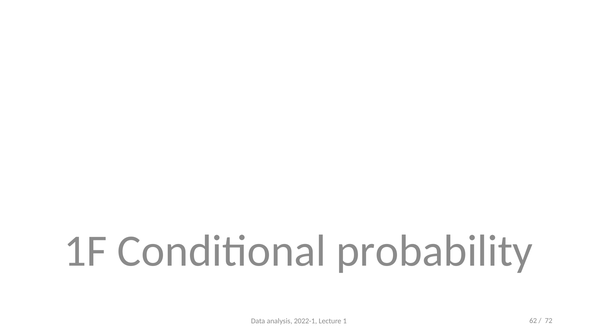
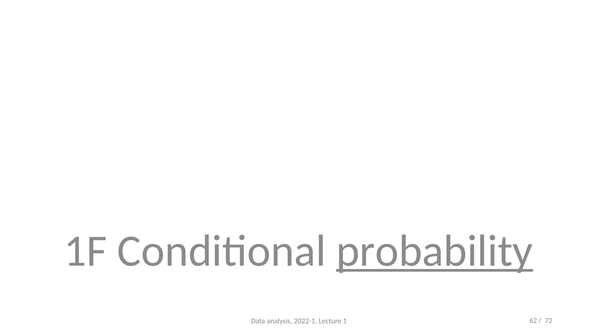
probability underline: none -> present
